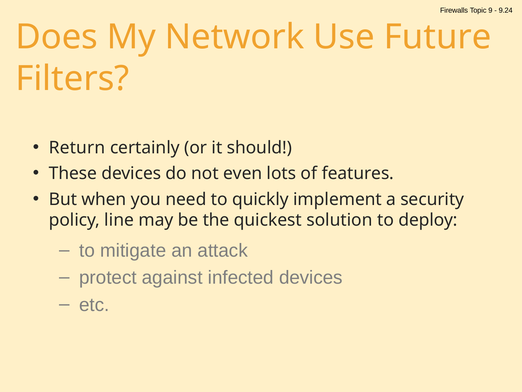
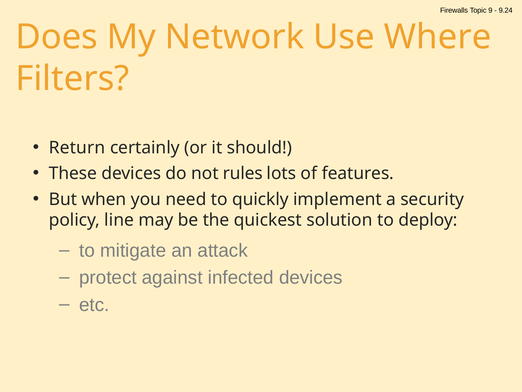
Future: Future -> Where
even: even -> rules
